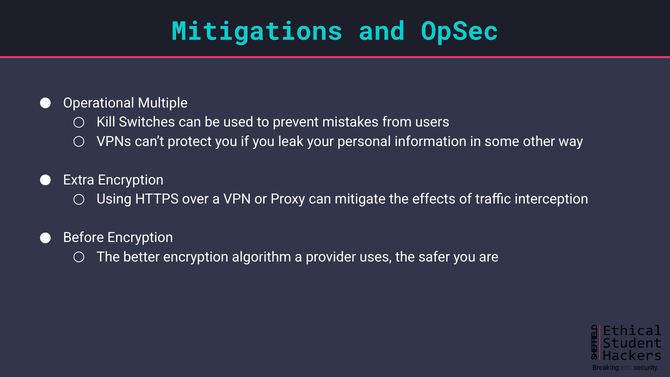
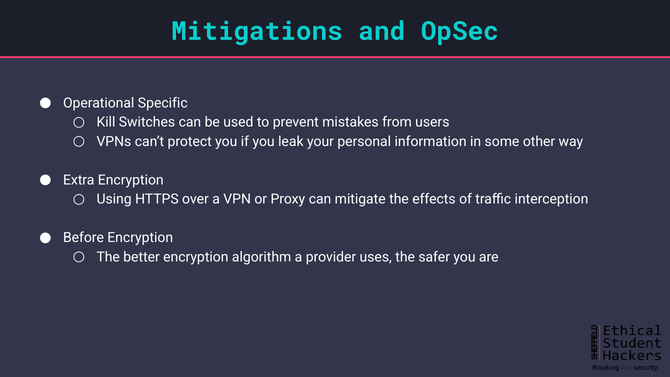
Multiple: Multiple -> Specific
